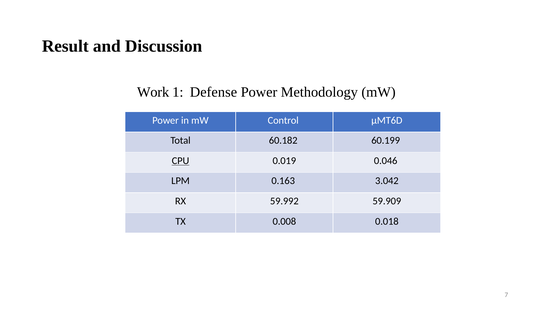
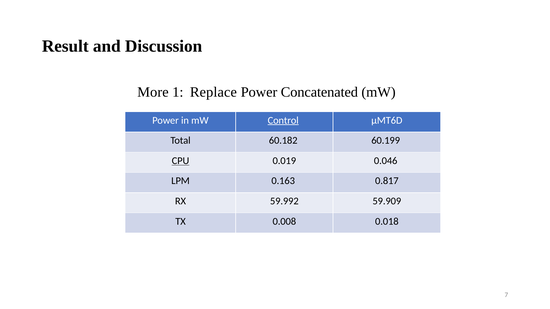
Work: Work -> More
Defense: Defense -> Replace
Methodology: Methodology -> Concatenated
Control underline: none -> present
3.042: 3.042 -> 0.817
